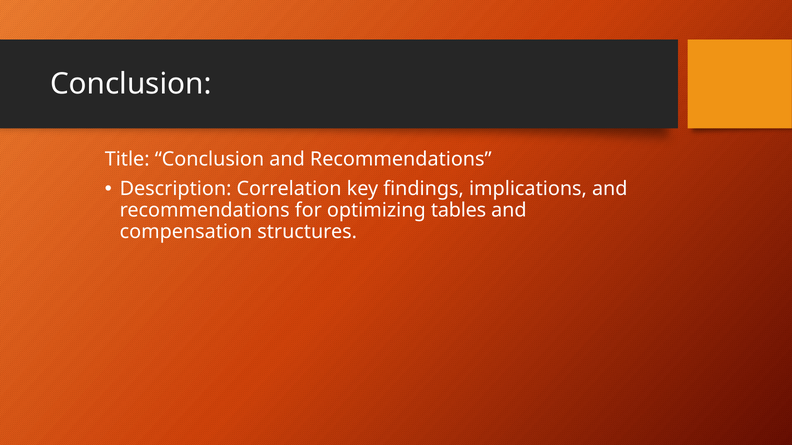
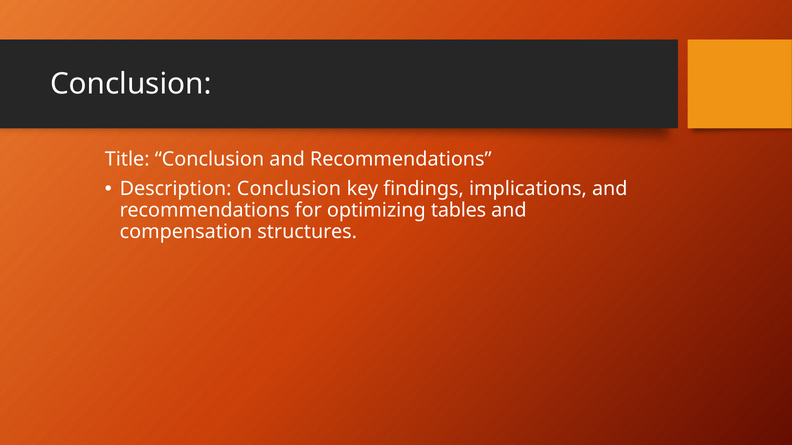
Description Correlation: Correlation -> Conclusion
